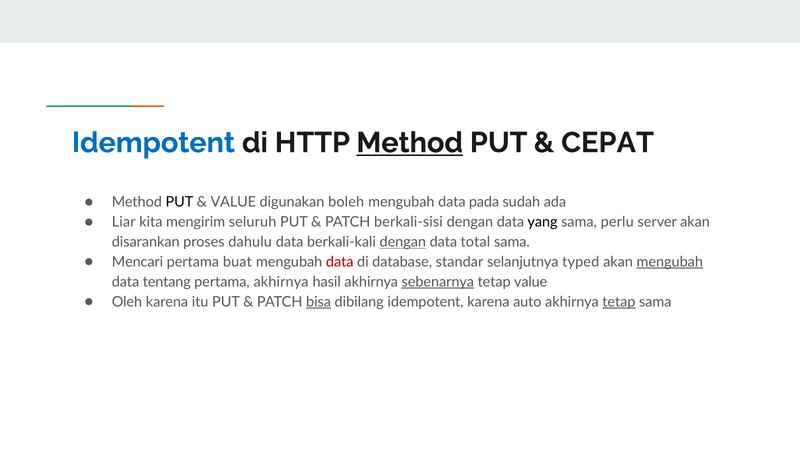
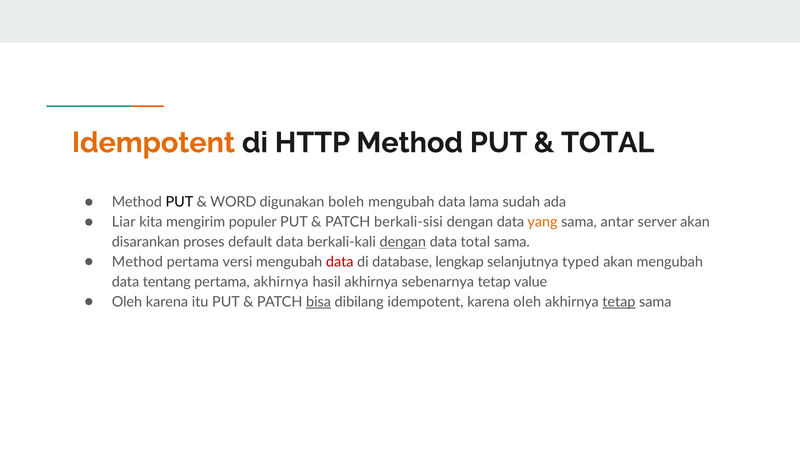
Idempotent at (153, 143) colour: blue -> orange
Method at (410, 143) underline: present -> none
CEPAT at (608, 143): CEPAT -> TOTAL
VALUE at (233, 202): VALUE -> WORD
pada: pada -> lama
seluruh: seluruh -> populer
yang colour: black -> orange
perlu: perlu -> antar
dahulu: dahulu -> default
Mencari at (137, 262): Mencari -> Method
buat: buat -> versi
standar: standar -> lengkap
mengubah at (670, 262) underline: present -> none
sebenarnya underline: present -> none
karena auto: auto -> oleh
